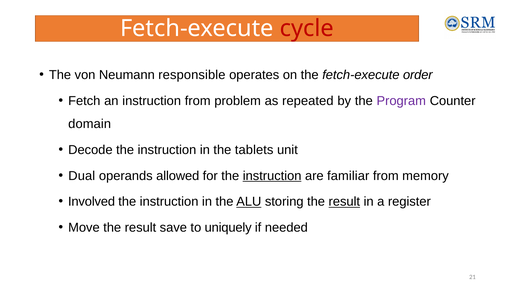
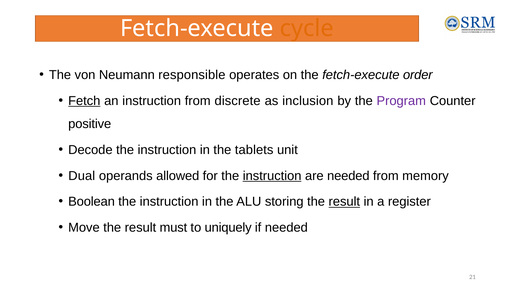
cycle colour: red -> orange
Fetch underline: none -> present
problem: problem -> discrete
repeated: repeated -> inclusion
domain: domain -> positive
are familiar: familiar -> needed
Involved: Involved -> Boolean
ALU underline: present -> none
save: save -> must
